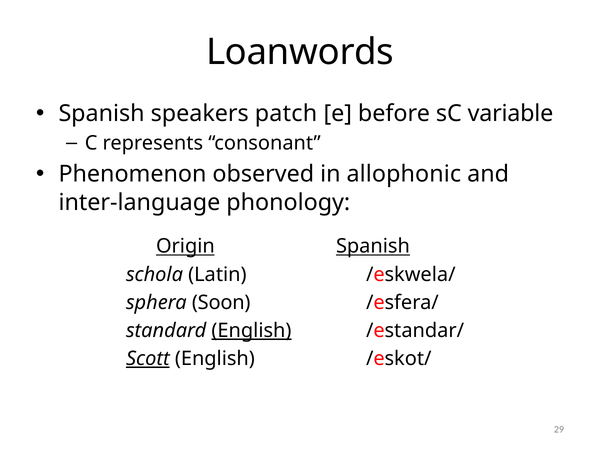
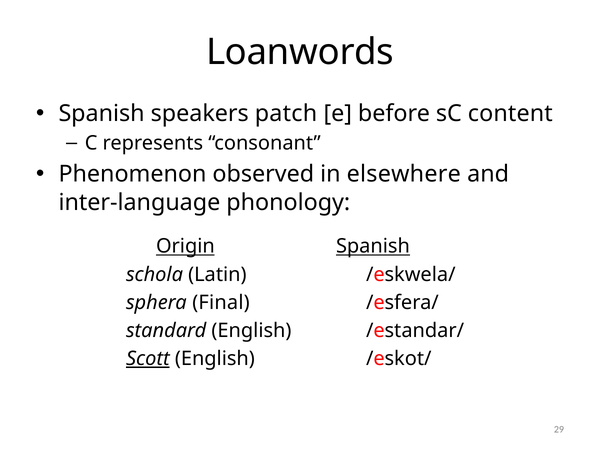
variable: variable -> content
allophonic: allophonic -> elsewhere
Soon: Soon -> Final
English at (251, 331) underline: present -> none
